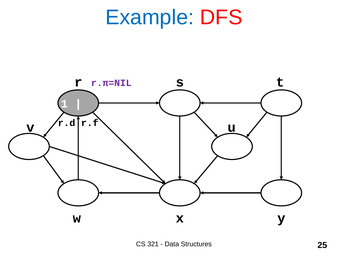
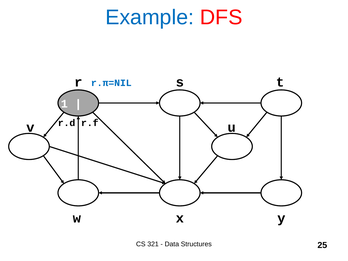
r.π=NIL colour: purple -> blue
